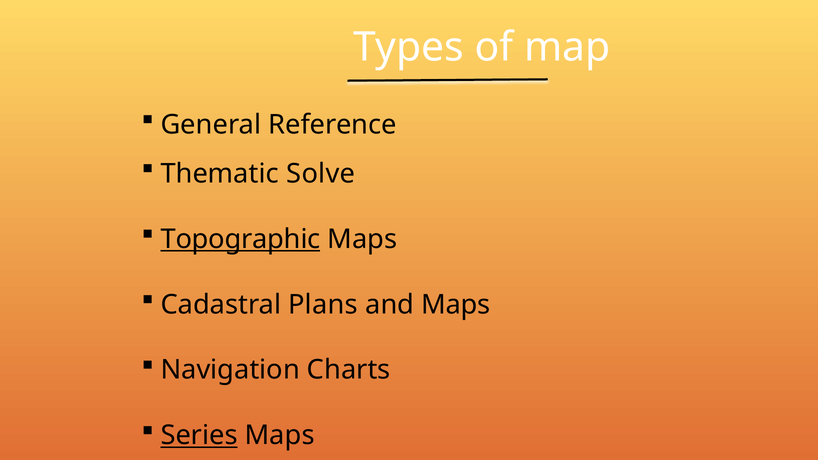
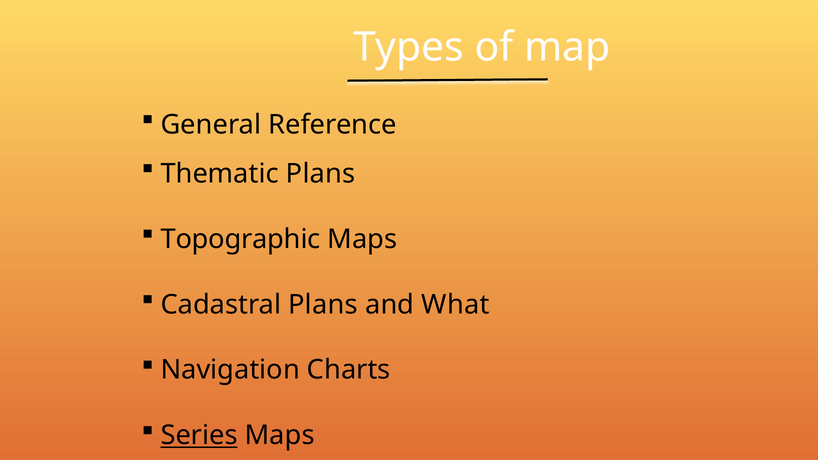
Thematic Solve: Solve -> Plans
Topographic underline: present -> none
and Maps: Maps -> What
